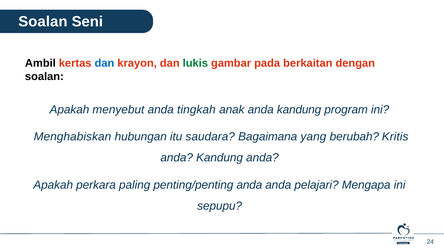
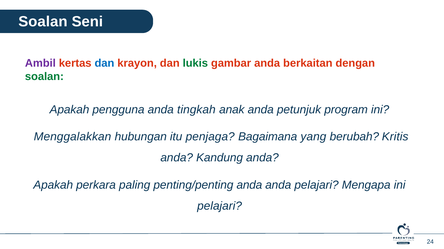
Ambil colour: black -> purple
gambar pada: pada -> anda
soalan at (44, 77) colour: black -> green
menyebut: menyebut -> pengguna
anak anda kandung: kandung -> petunjuk
Menghabiskan: Menghabiskan -> Menggalakkan
saudara: saudara -> penjaga
sepupu at (220, 206): sepupu -> pelajari
